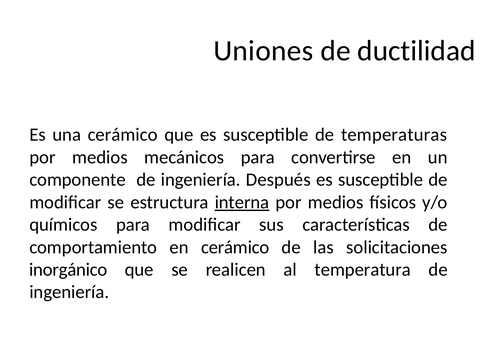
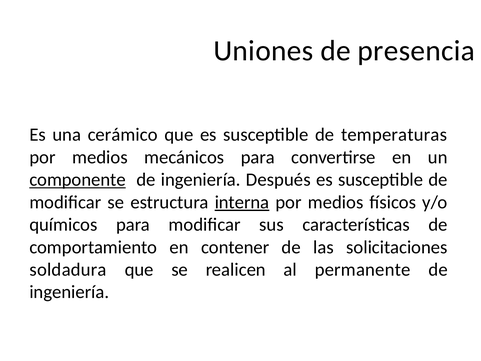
ductilidad: ductilidad -> presencia
componente underline: none -> present
en cerámico: cerámico -> contener
inorgánico: inorgánico -> soldadura
temperatura: temperatura -> permanente
